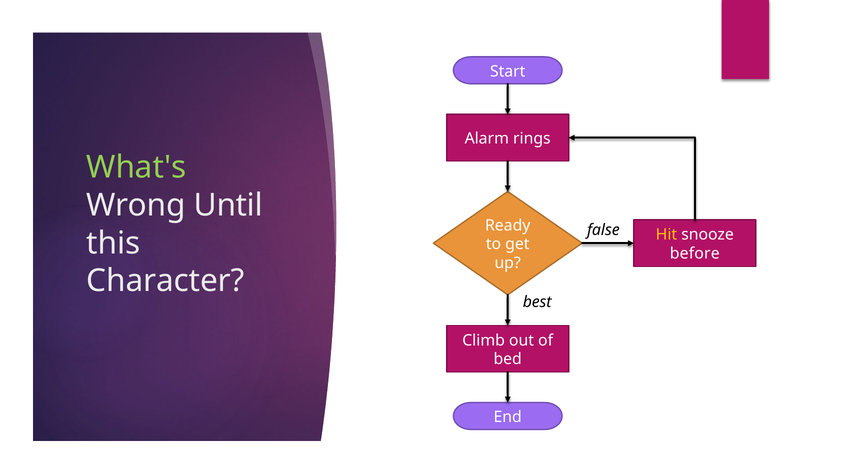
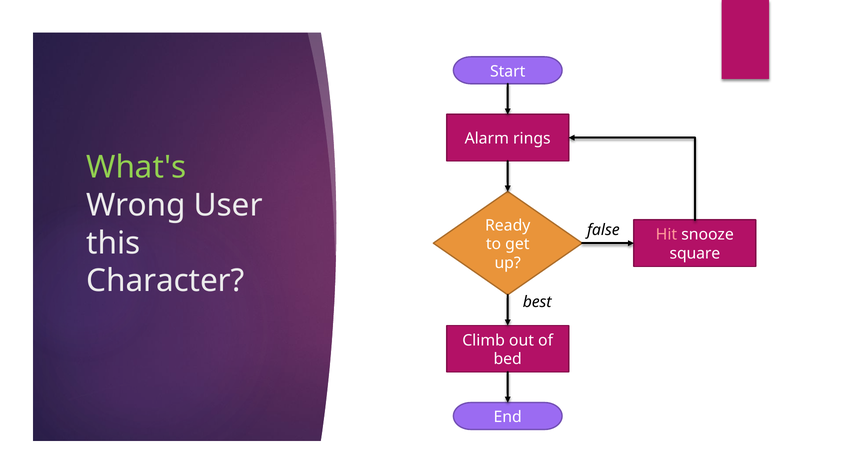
Until: Until -> User
Hit colour: yellow -> pink
before: before -> square
